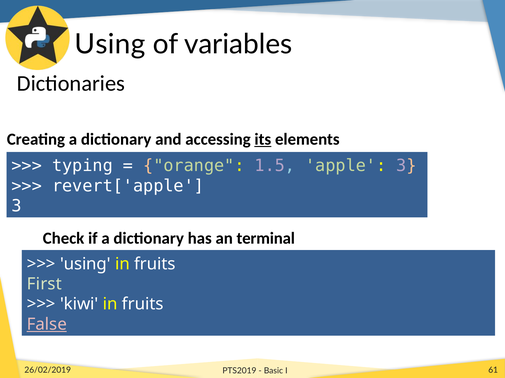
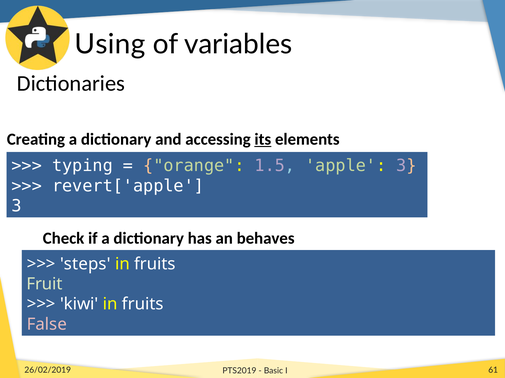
terminal: terminal -> behaves
using at (85, 264): using -> steps
First: First -> Fruit
False underline: present -> none
